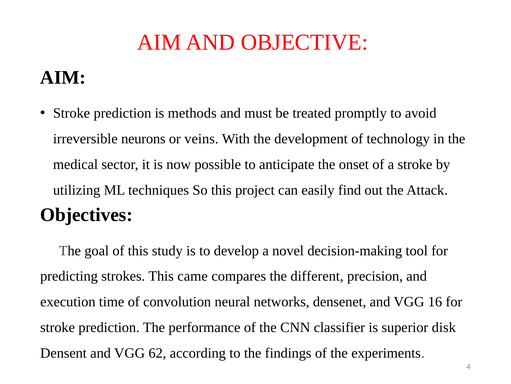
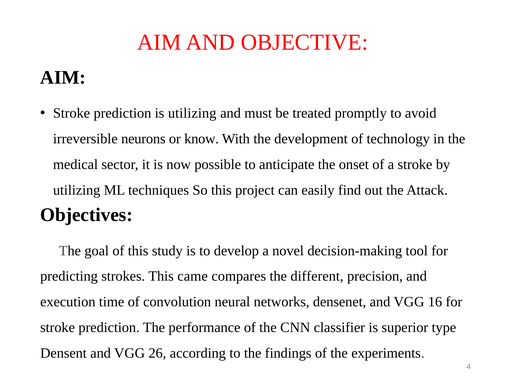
is methods: methods -> utilizing
veins: veins -> know
disk: disk -> type
62: 62 -> 26
